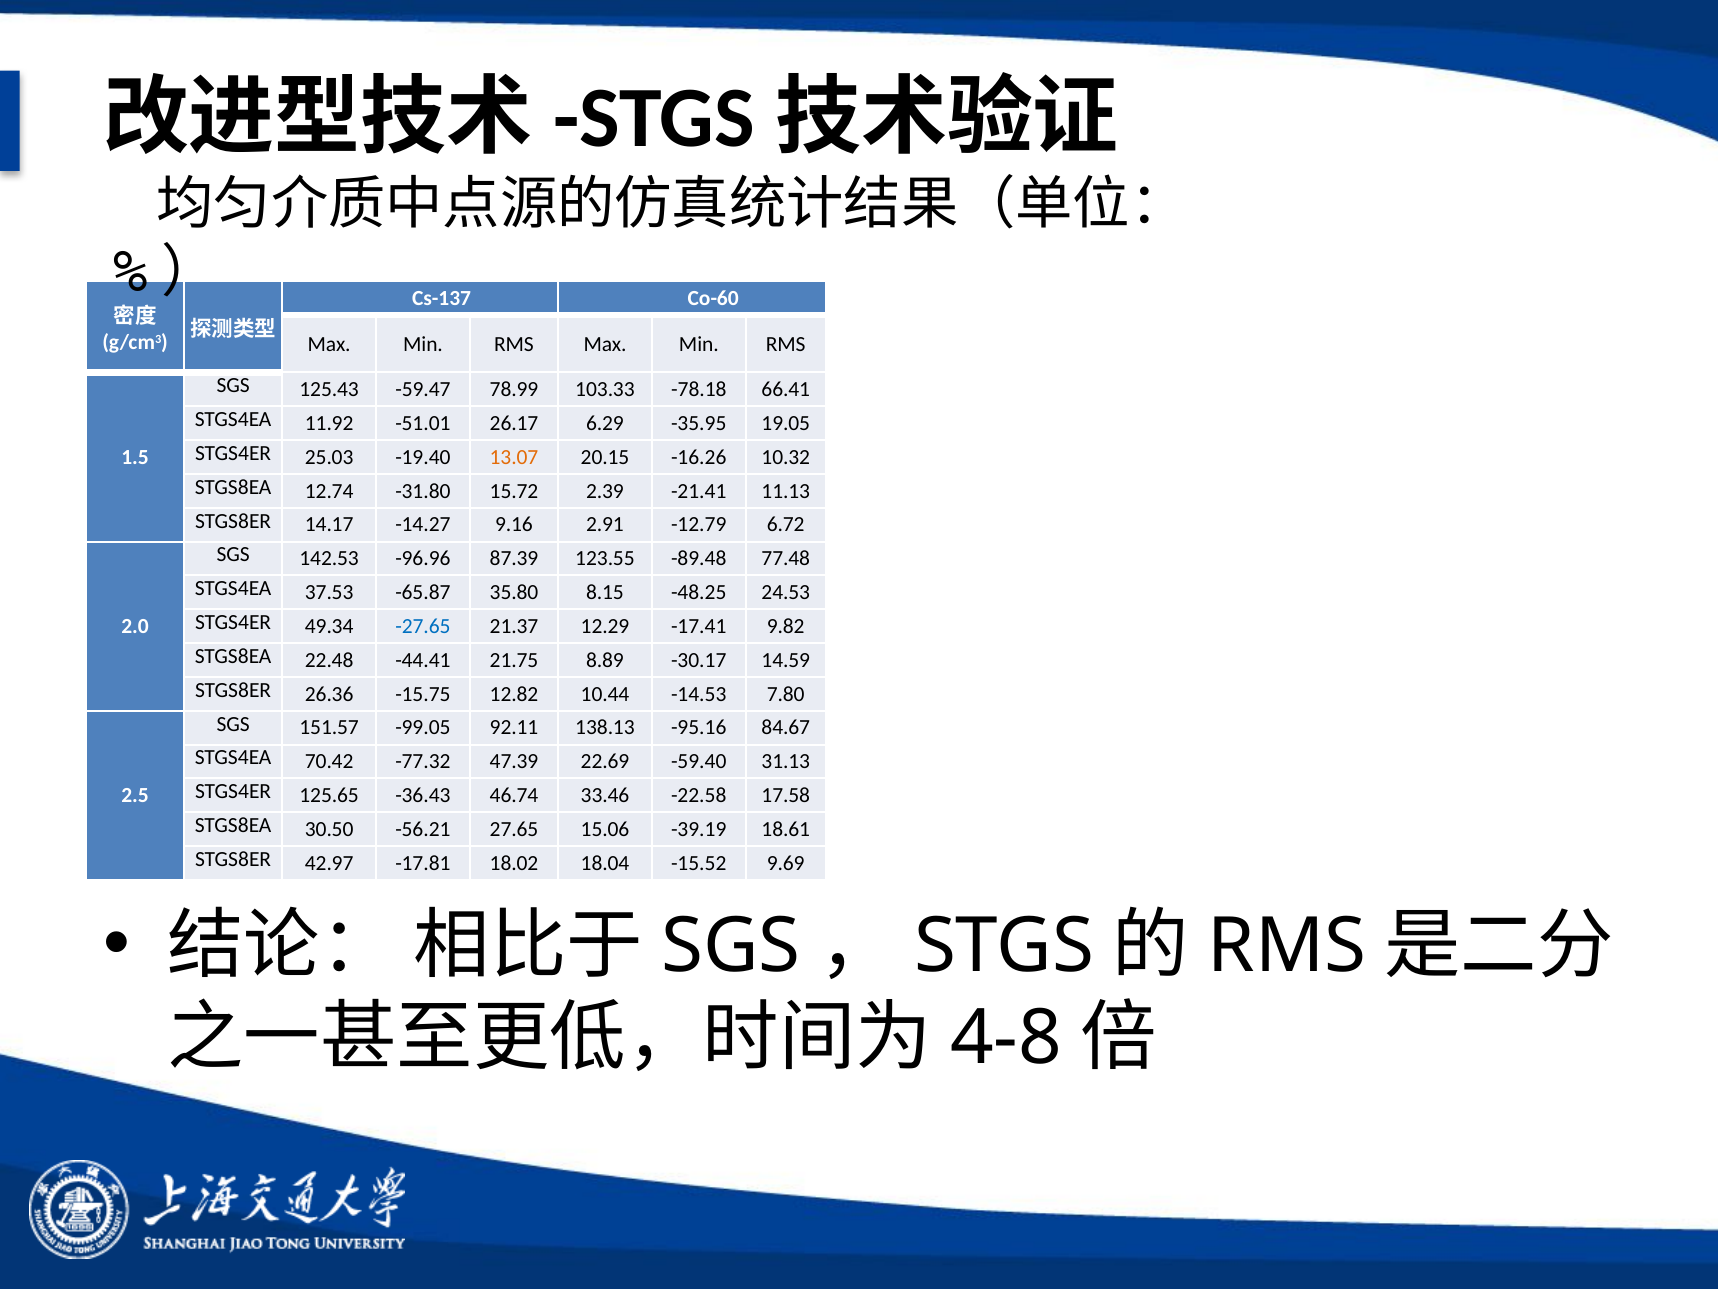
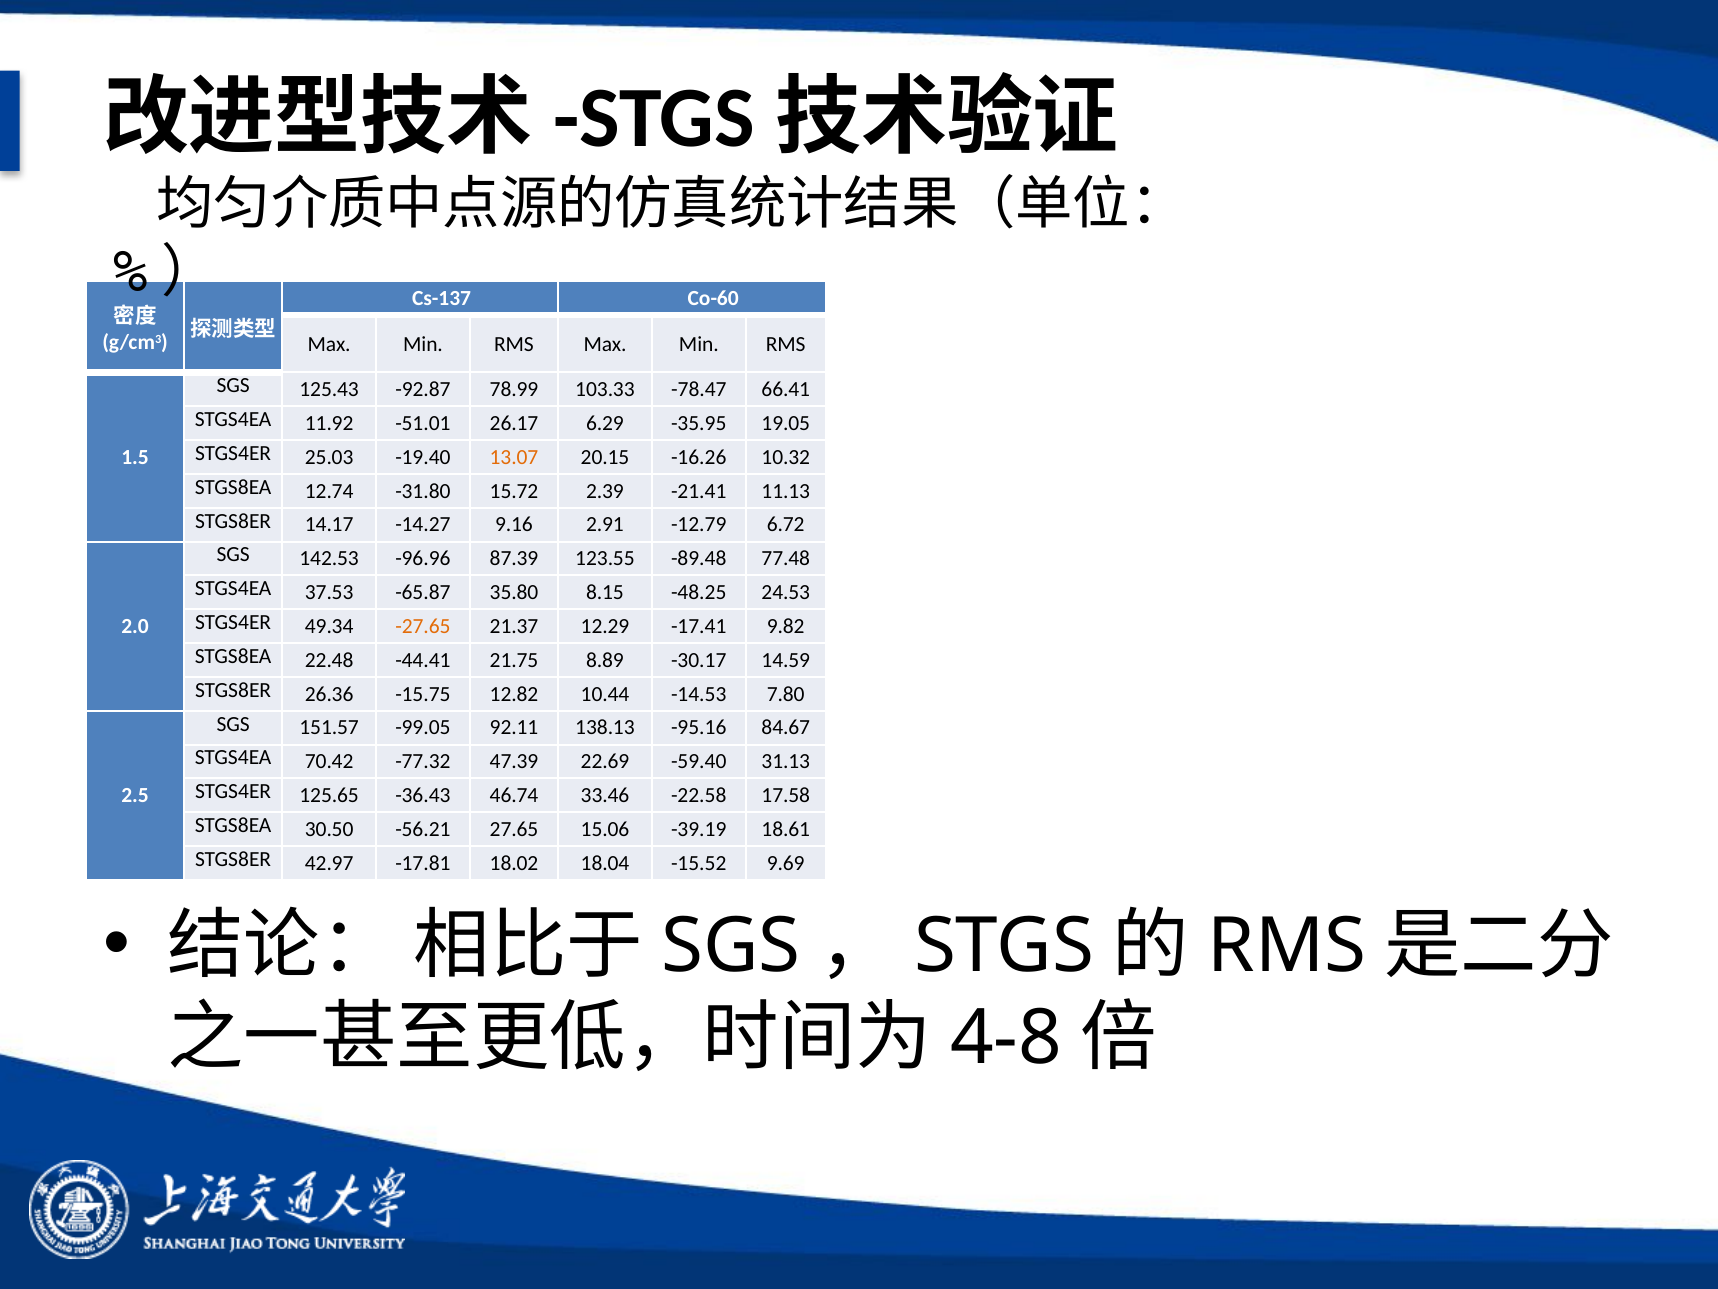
-59.47: -59.47 -> -92.87
-78.18: -78.18 -> -78.47
-27.65 colour: blue -> orange
